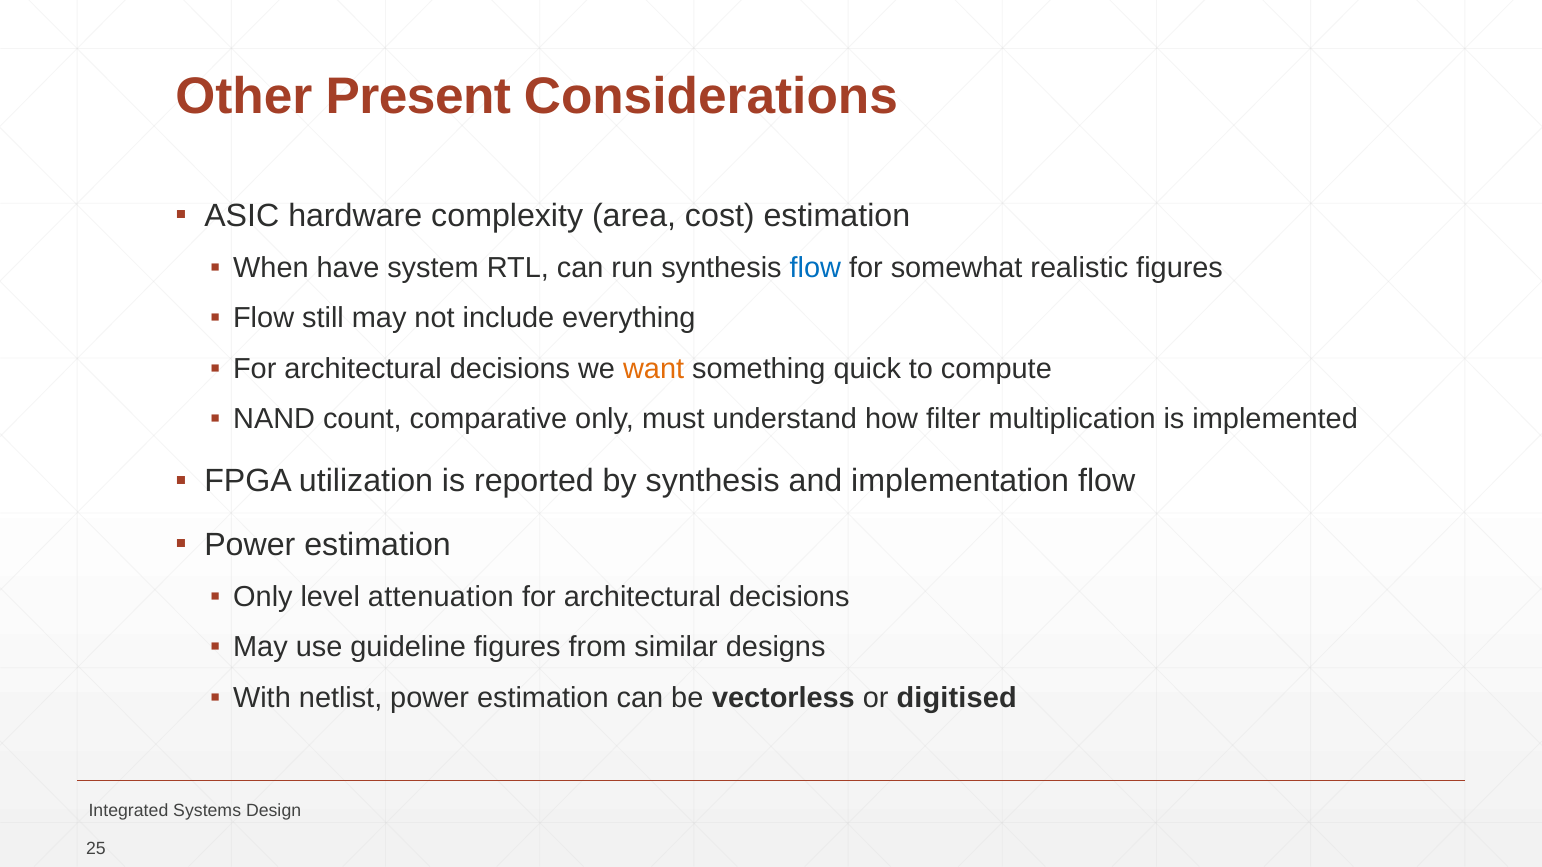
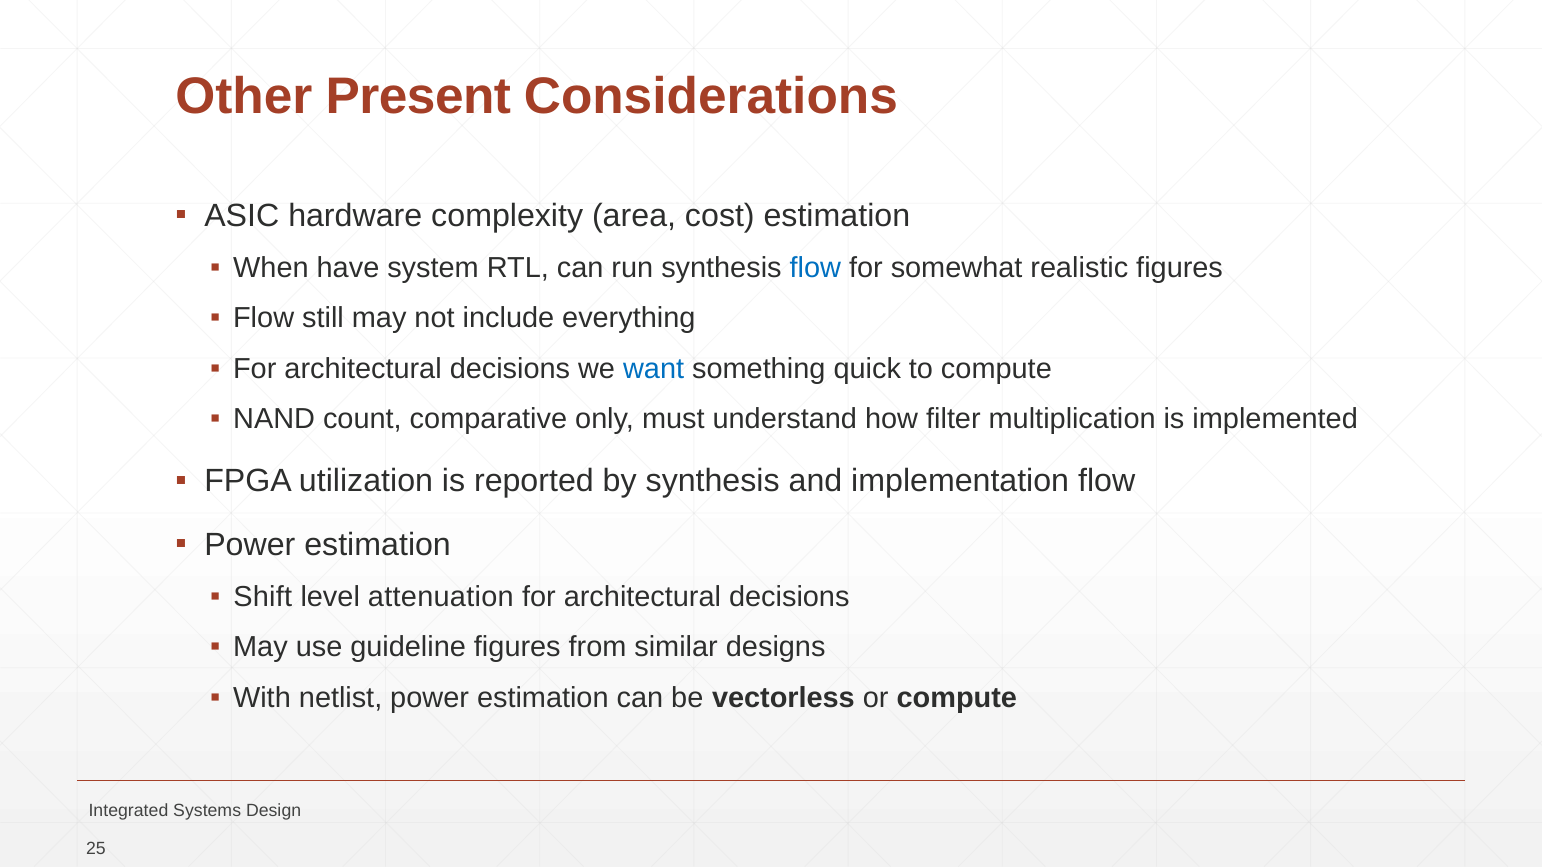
want colour: orange -> blue
Only at (263, 597): Only -> Shift
or digitised: digitised -> compute
